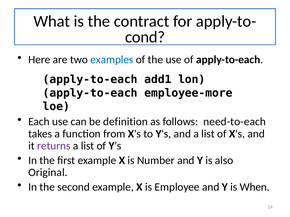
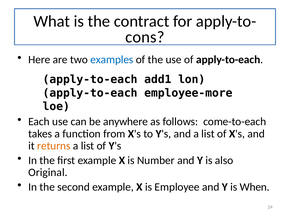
cond: cond -> cons
definition: definition -> anywhere
need-to-each: need-to-each -> come-to-each
returns colour: purple -> orange
